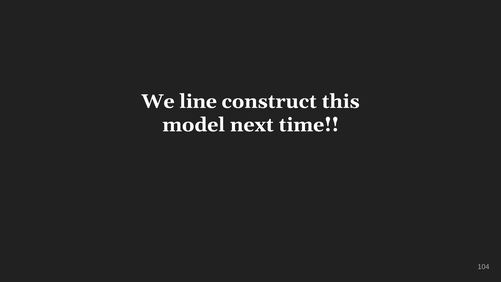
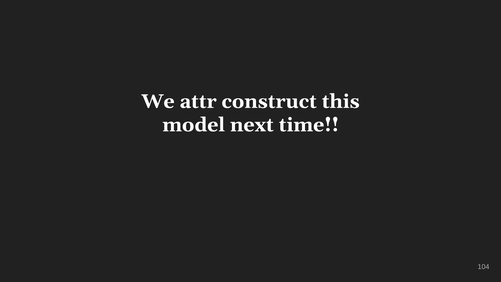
line: line -> attr
